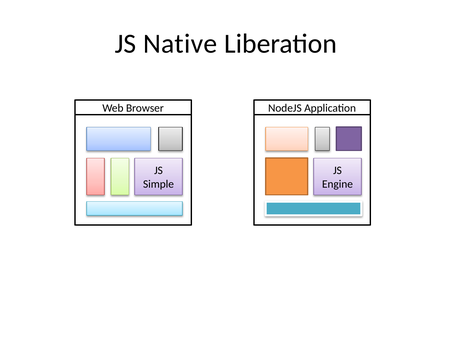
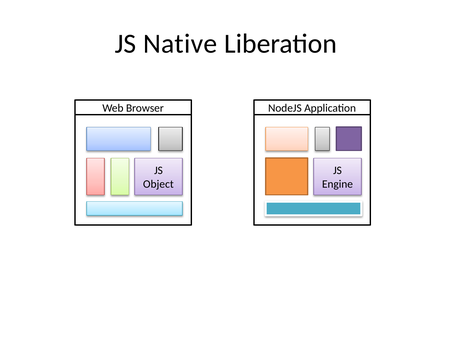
Simple: Simple -> Object
